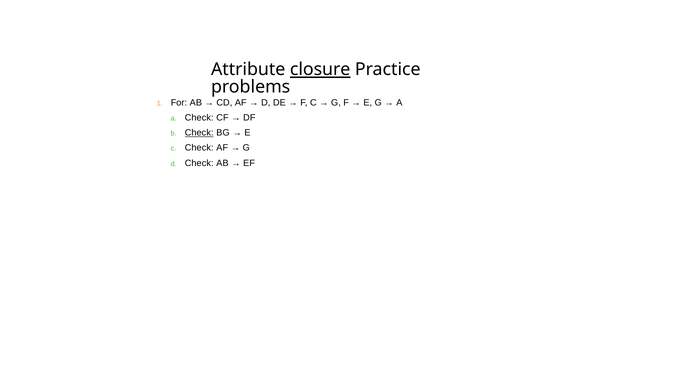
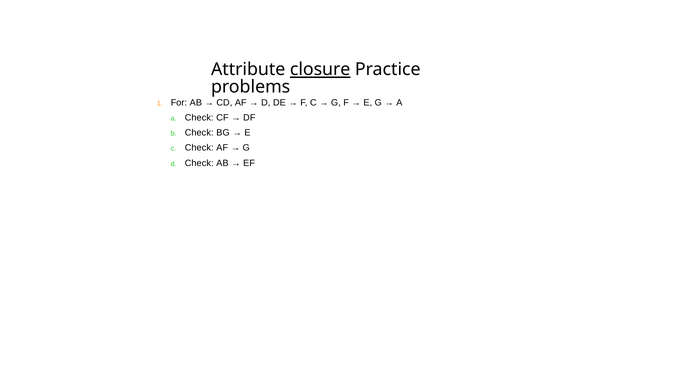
Check at (199, 133) underline: present -> none
